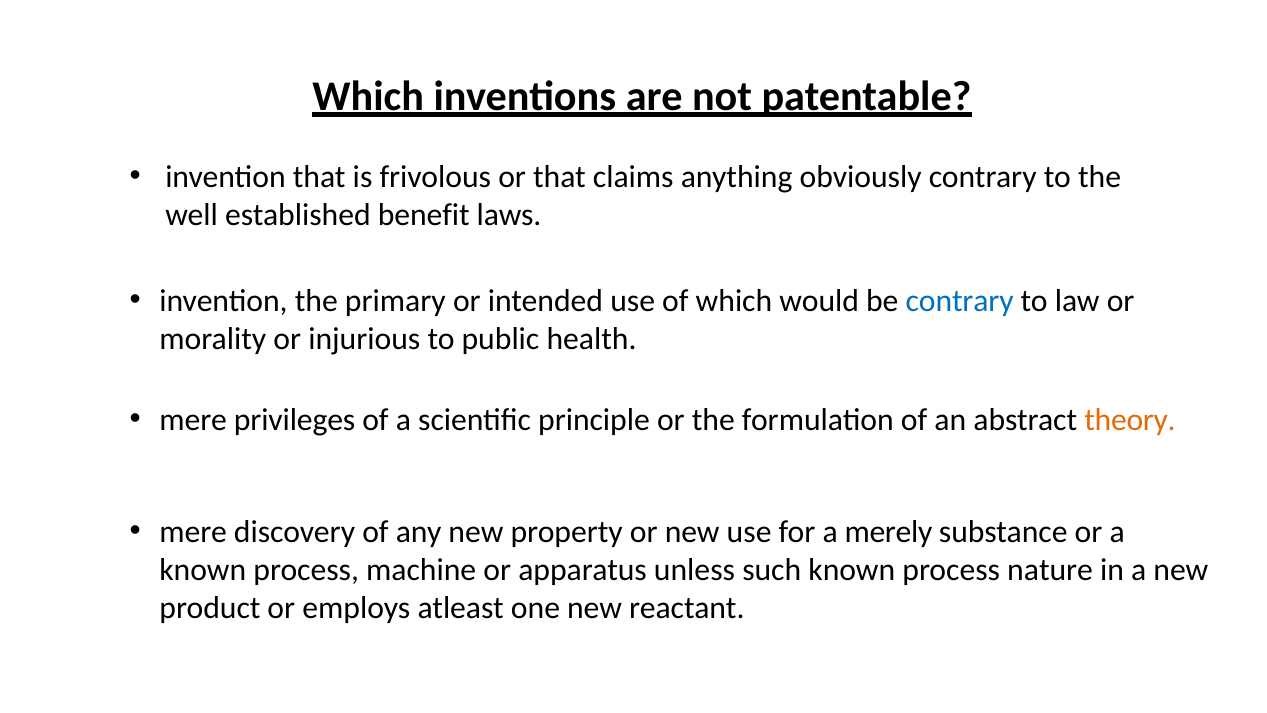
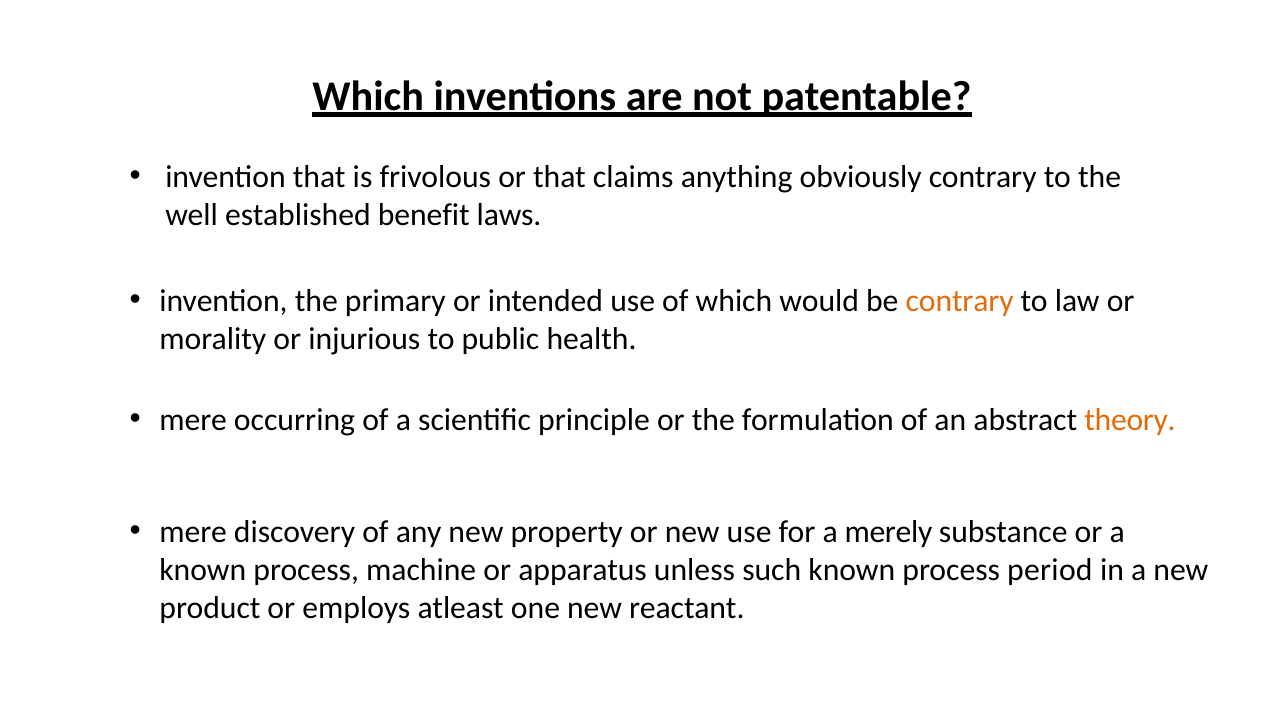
contrary at (960, 301) colour: blue -> orange
privileges: privileges -> occurring
nature: nature -> period
